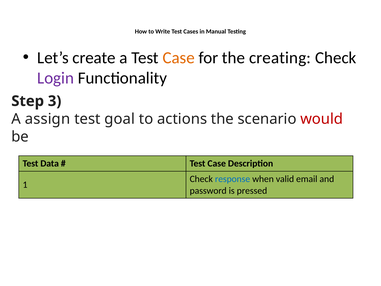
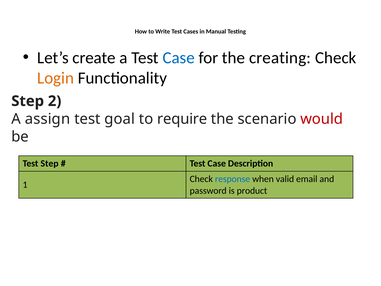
Case at (179, 58) colour: orange -> blue
Login colour: purple -> orange
3: 3 -> 2
actions: actions -> require
Test Data: Data -> Step
pressed: pressed -> product
